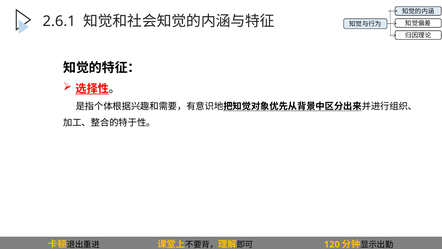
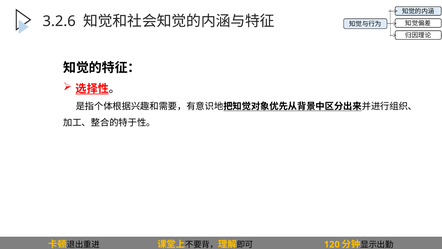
2.6.1: 2.6.1 -> 3.2.6
